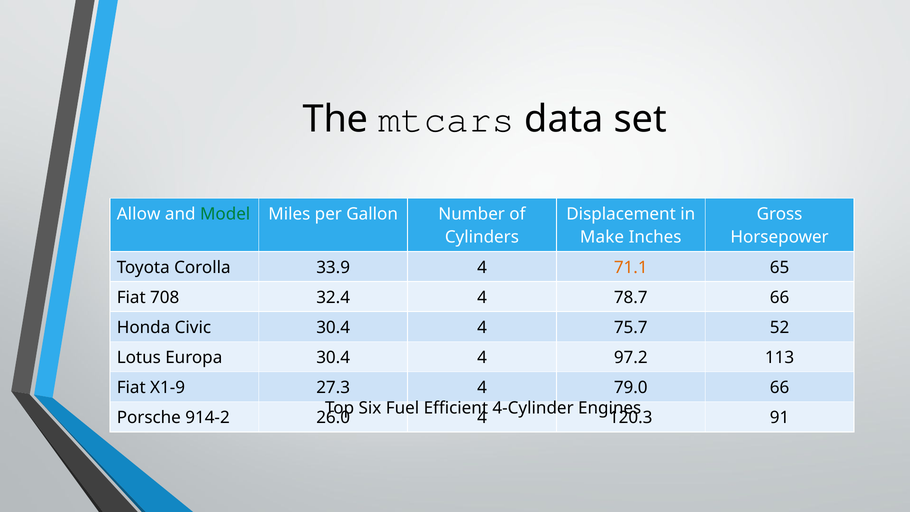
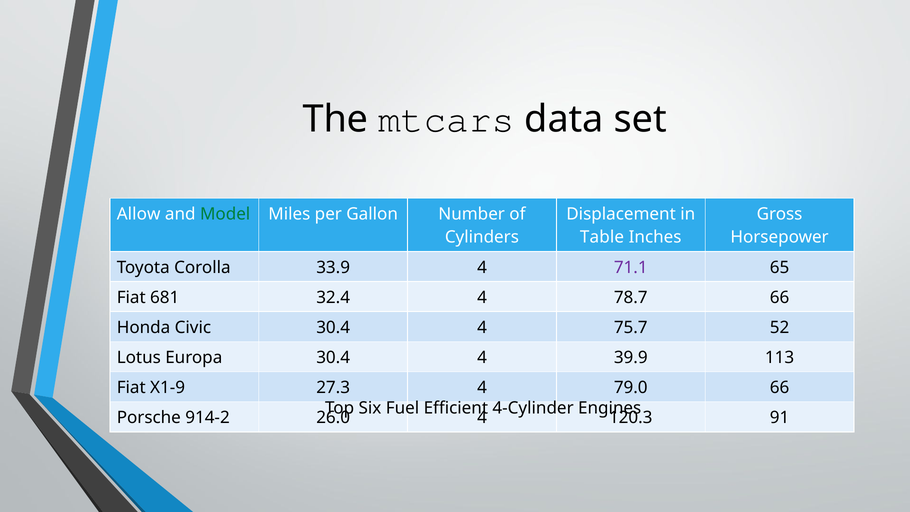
Make: Make -> Table
71.1 colour: orange -> purple
708: 708 -> 681
97.2: 97.2 -> 39.9
